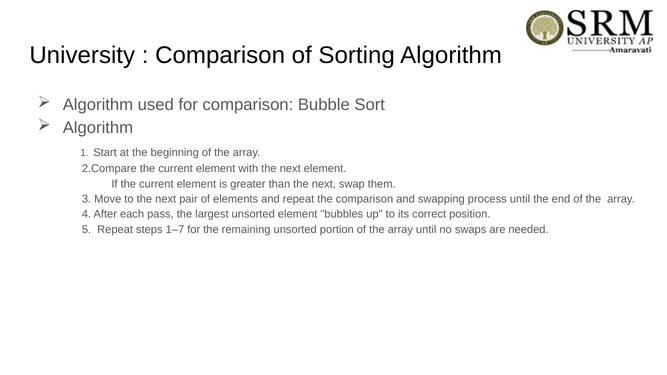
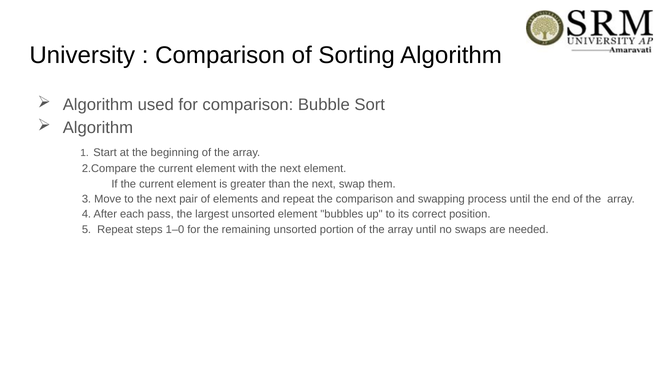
1–7: 1–7 -> 1–0
